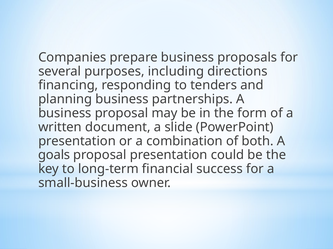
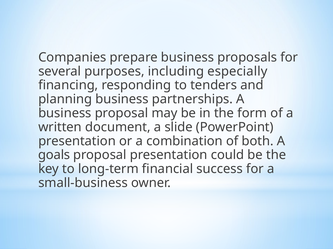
directions: directions -> especially
